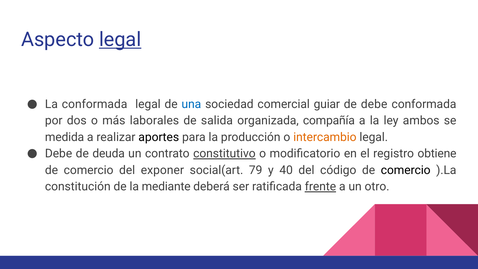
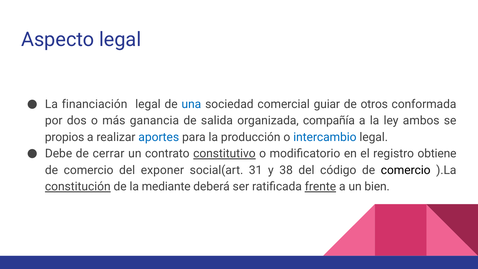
legal at (120, 40) underline: present -> none
La conformada: conformada -> financiación
de debe: debe -> otros
laborales: laborales -> ganancia
medida: medida -> propios
aportes colour: black -> blue
intercambio colour: orange -> blue
deuda: deuda -> cerrar
79: 79 -> 31
40: 40 -> 38
constitución underline: none -> present
otro: otro -> bien
